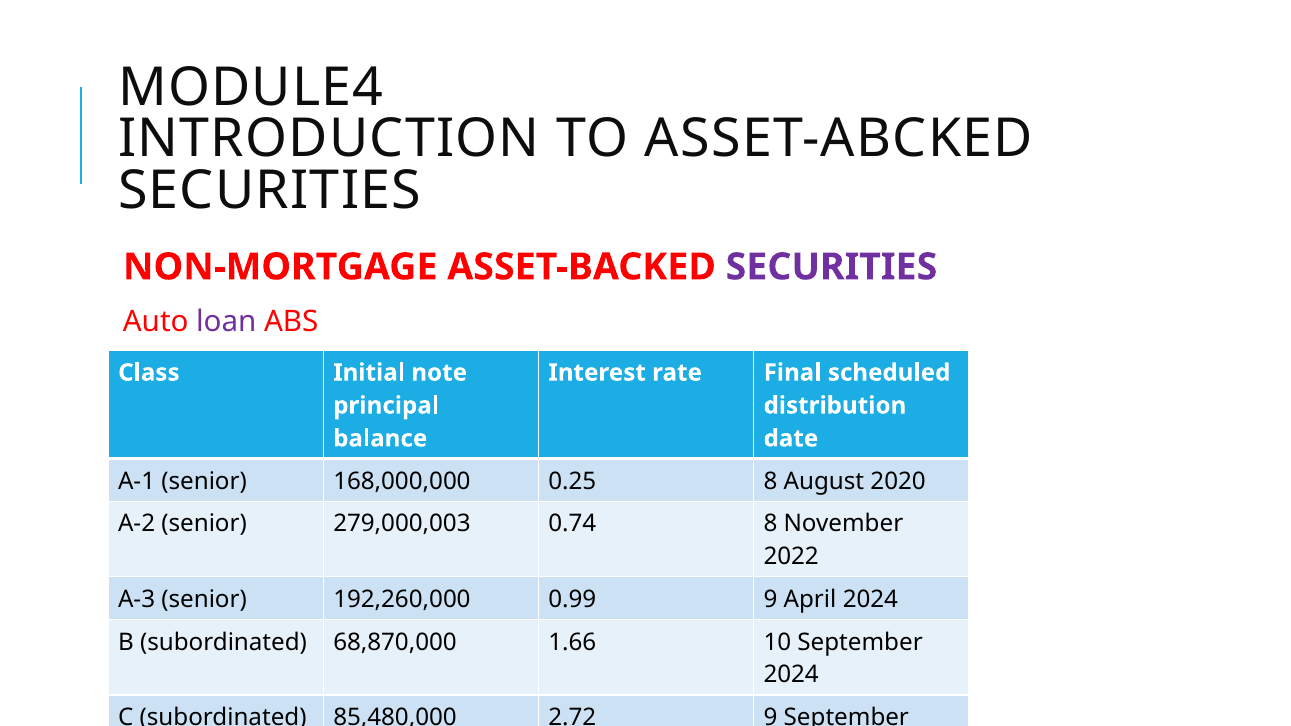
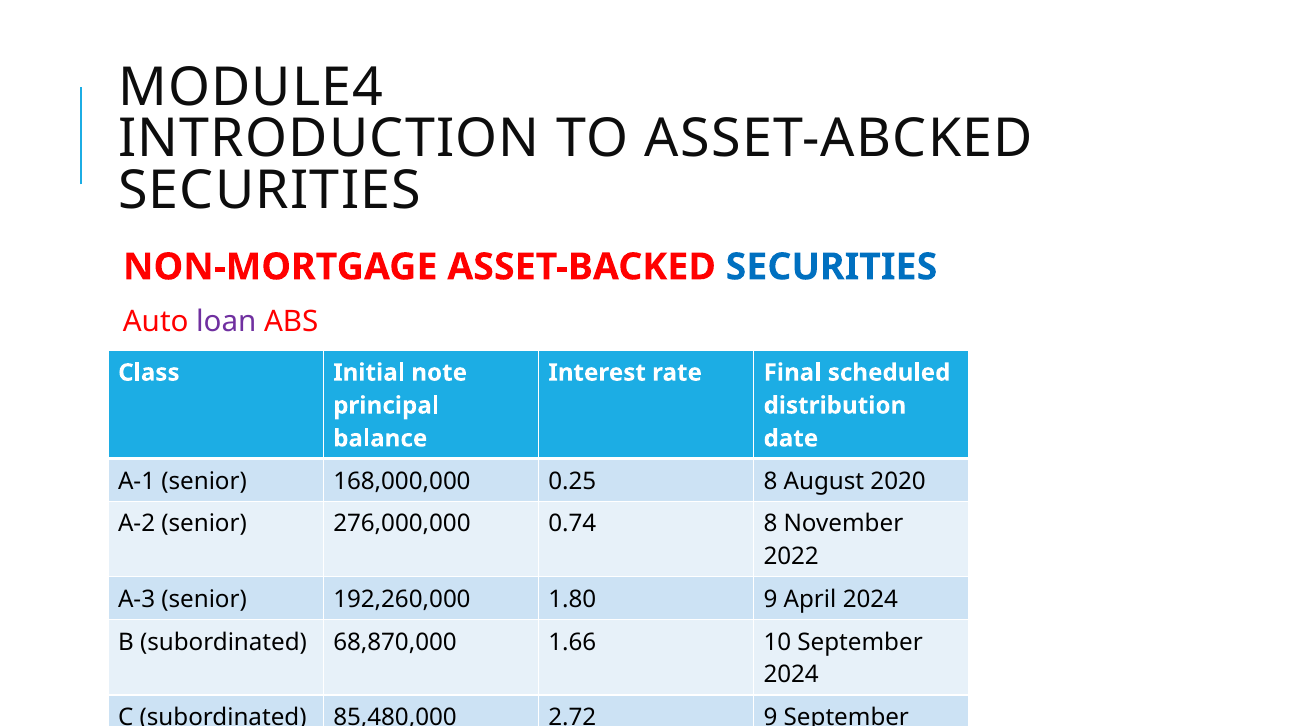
SECURITIES at (831, 267) colour: purple -> blue
279,000,003: 279,000,003 -> 276,000,000
0.99: 0.99 -> 1.80
